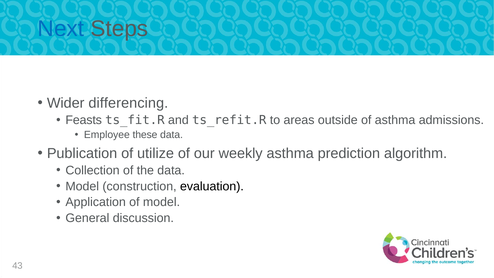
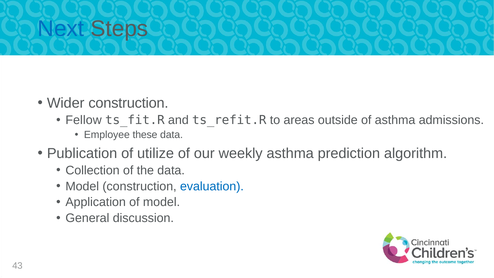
Wider differencing: differencing -> construction
Feasts: Feasts -> Fellow
evaluation colour: black -> blue
